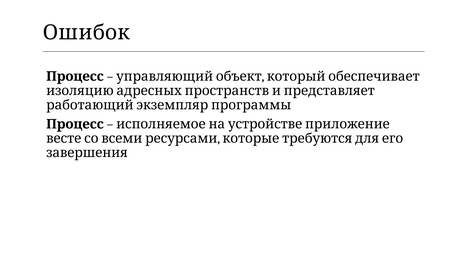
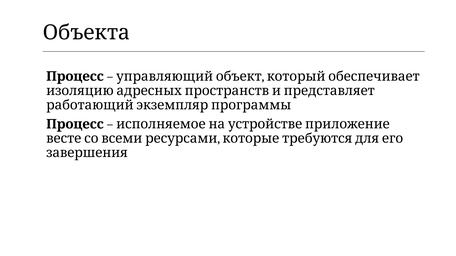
Ошибок: Ошибок -> Объекта
